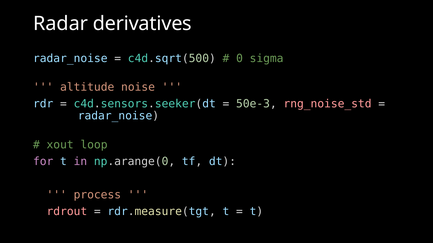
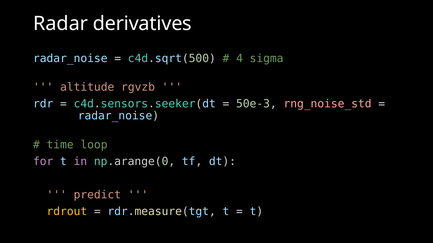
0: 0 -> 4
noise: noise -> rgvzb
xout: xout -> time
process: process -> predict
rdrout colour: pink -> yellow
